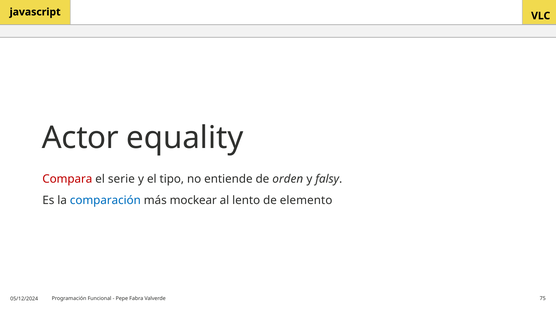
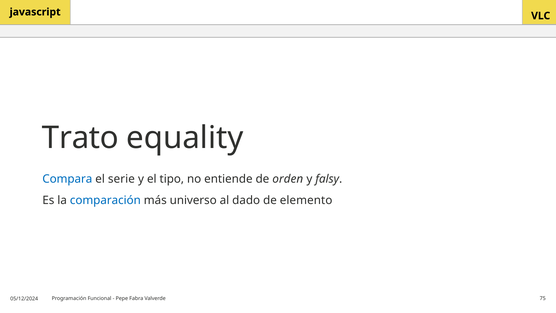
Actor: Actor -> Trato
Compara colour: red -> blue
mockear: mockear -> universo
lento: lento -> dado
